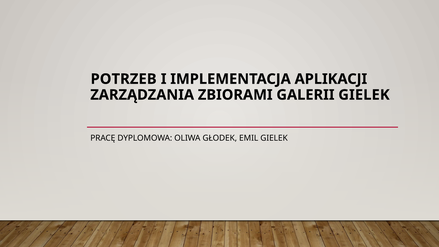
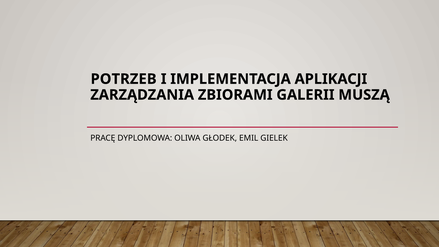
GALERII GIELEK: GIELEK -> MUSZĄ
